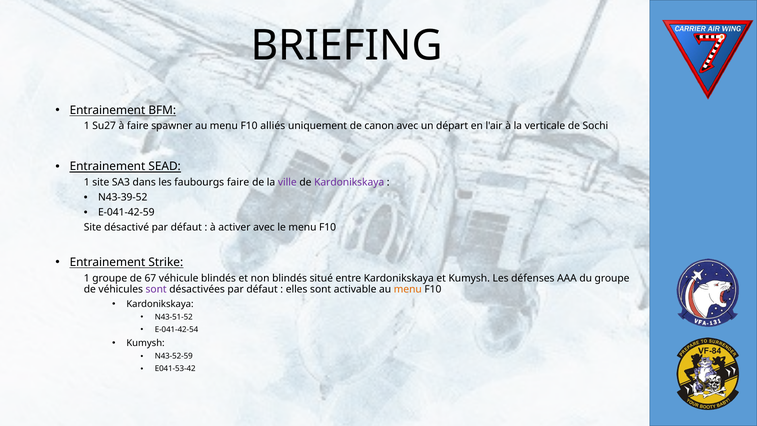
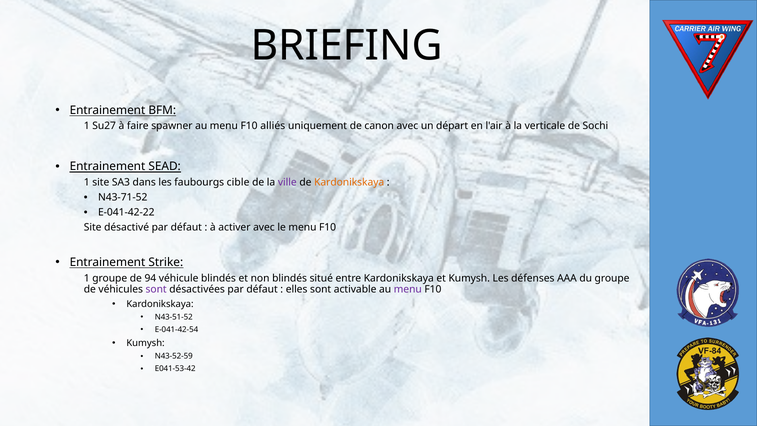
faubourgs faire: faire -> cible
Kardonikskaya at (349, 182) colour: purple -> orange
N43-39-52: N43-39-52 -> N43-71-52
E-041-42-59: E-041-42-59 -> E-041-42-22
67: 67 -> 94
menu at (408, 289) colour: orange -> purple
